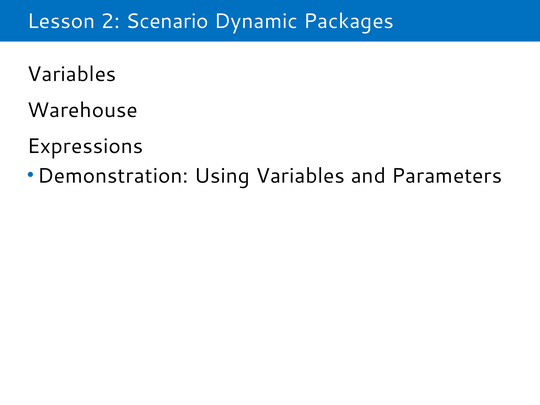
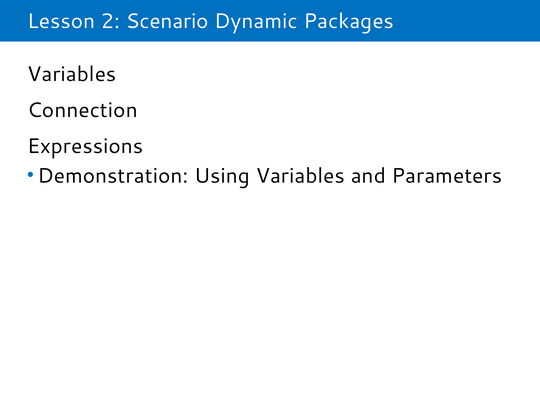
Warehouse: Warehouse -> Connection
